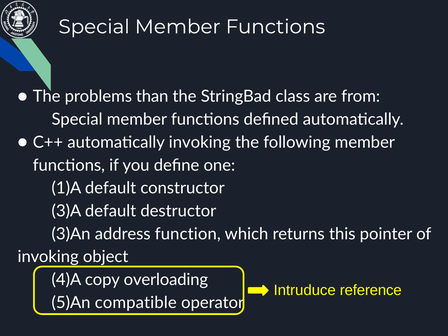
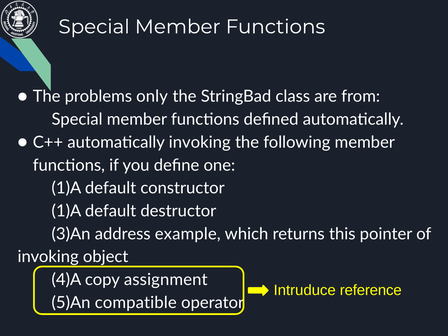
than: than -> only
3)A at (66, 211): 3)A -> 1)A
function: function -> example
overloading: overloading -> assignment
